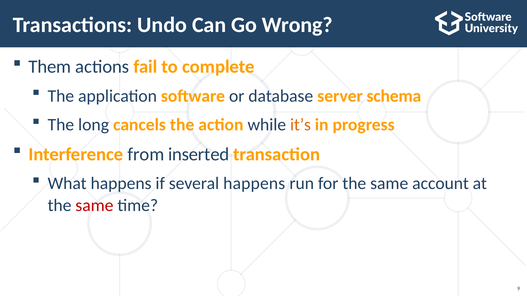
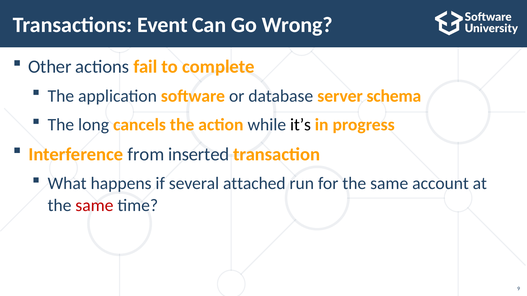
Undo: Undo -> Event
Them: Them -> Other
it’s colour: orange -> black
several happens: happens -> attached
